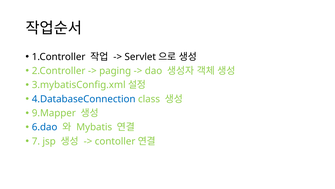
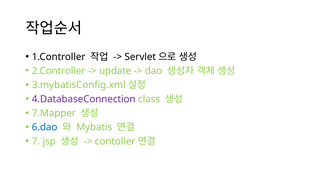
paging: paging -> update
4.DatabaseConnection colour: blue -> purple
9.Mapper: 9.Mapper -> 7.Mapper
